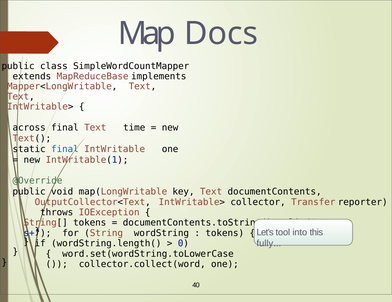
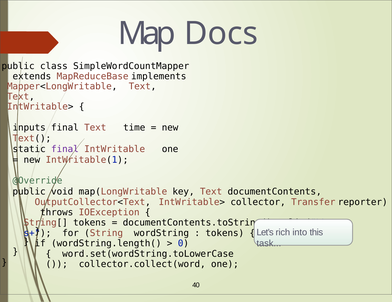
across: across -> inputs
final at (65, 149) colour: blue -> purple
tool: tool -> rich
fully: fully -> task
